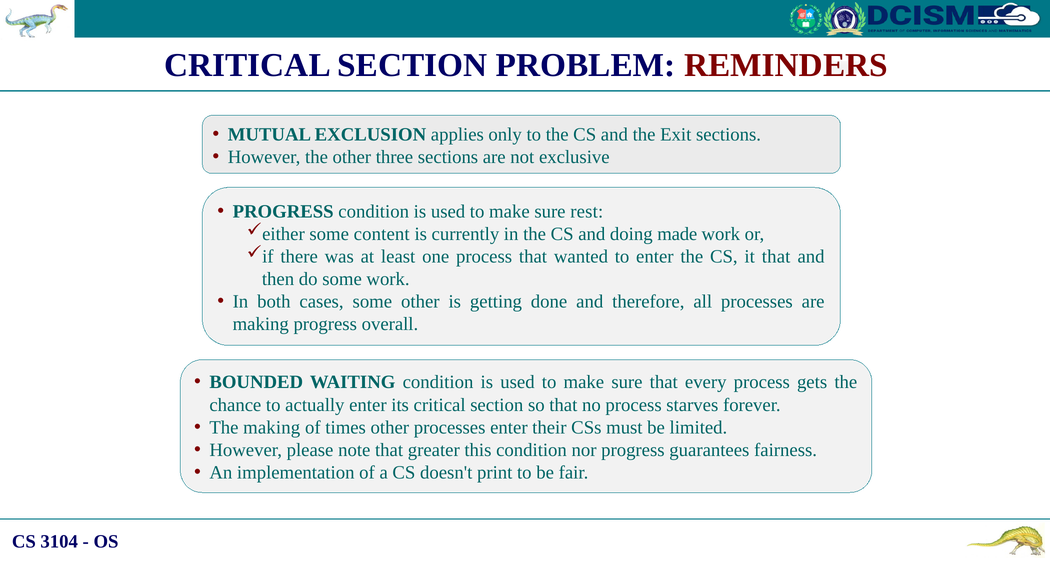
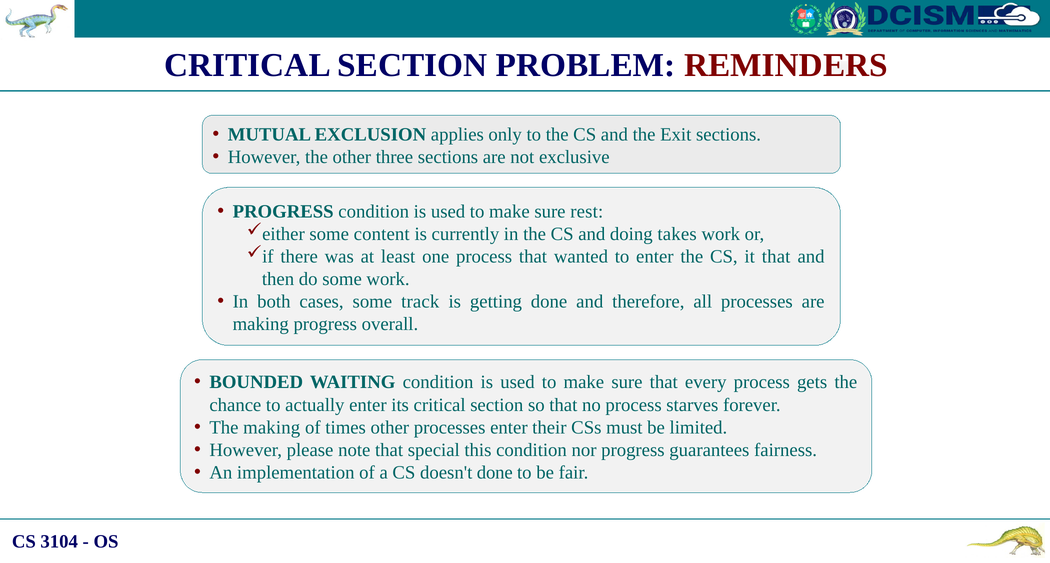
made: made -> takes
some other: other -> track
greater: greater -> special
doesn't print: print -> done
